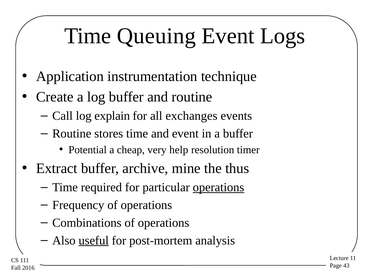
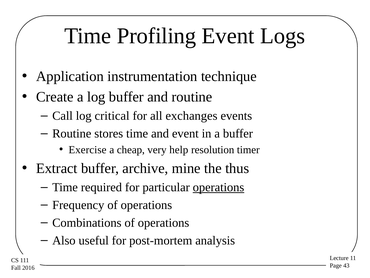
Queuing: Queuing -> Profiling
explain: explain -> critical
Potential: Potential -> Exercise
useful underline: present -> none
